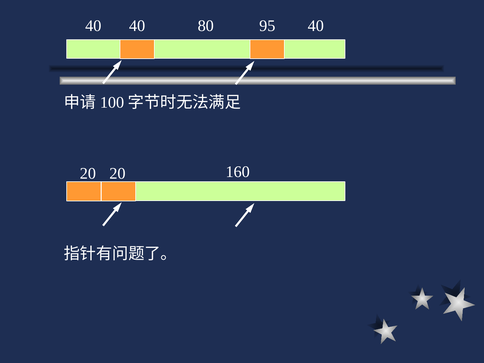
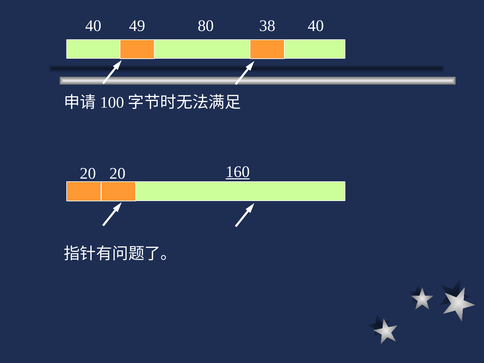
40 40: 40 -> 49
95: 95 -> 38
160 underline: none -> present
